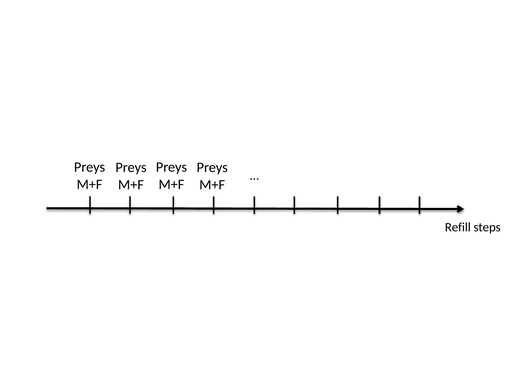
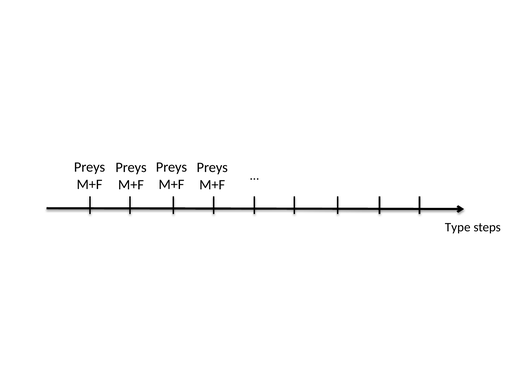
Refill: Refill -> Type
